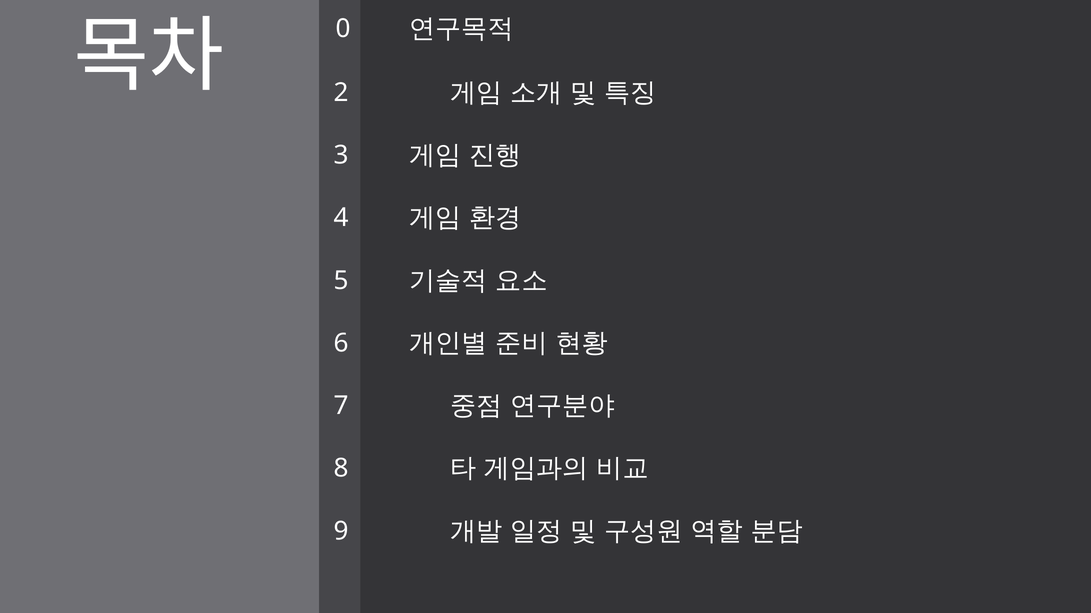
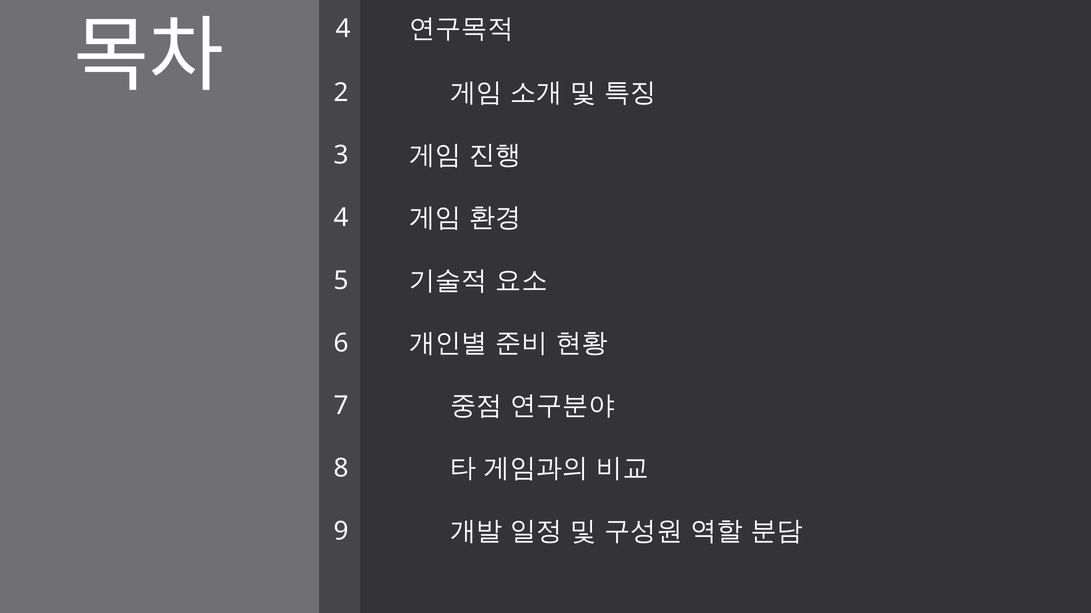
0 at (343, 29): 0 -> 4
